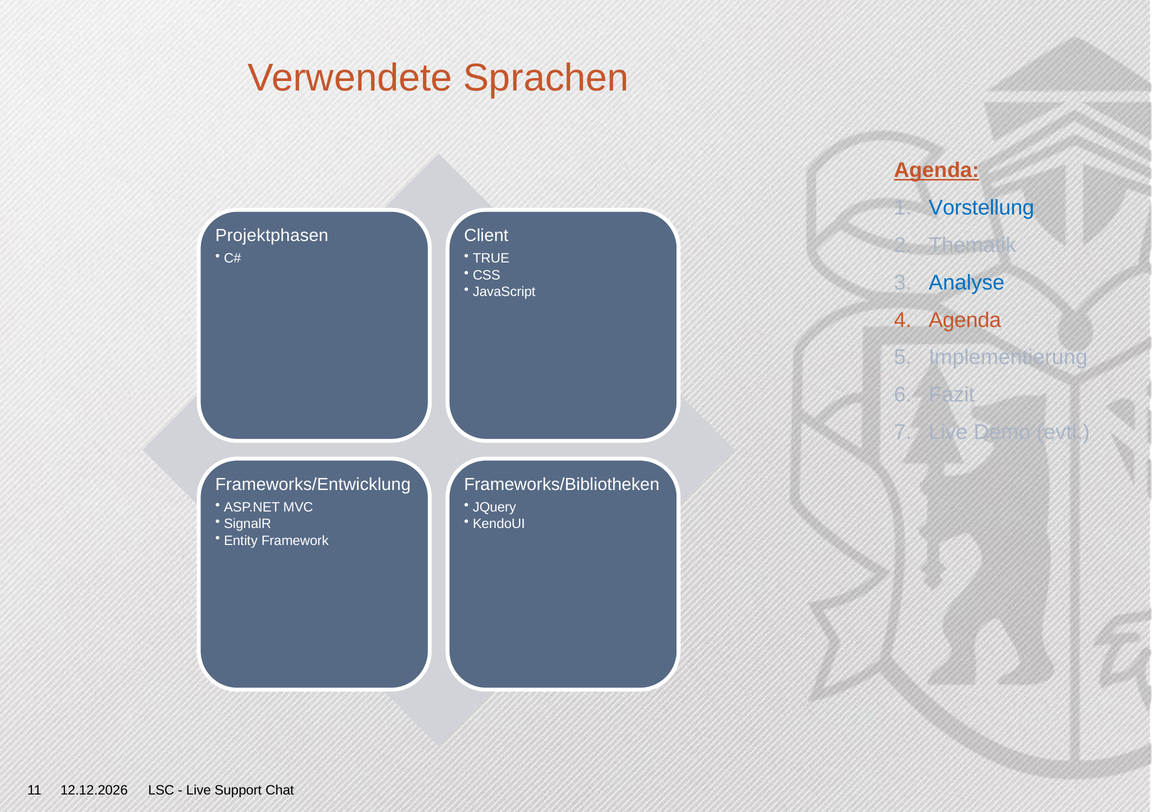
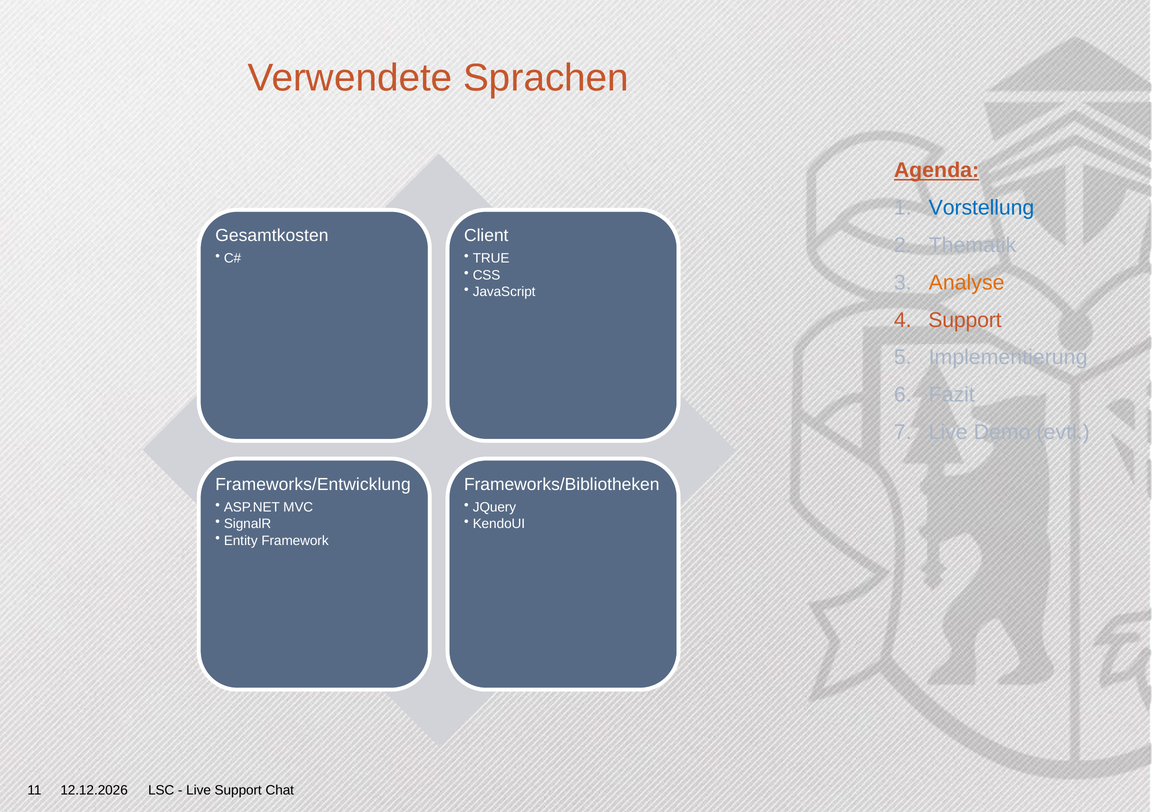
Projektphasen: Projektphasen -> Gesamtkosten
Analyse colour: blue -> orange
Agenda at (965, 320): Agenda -> Support
